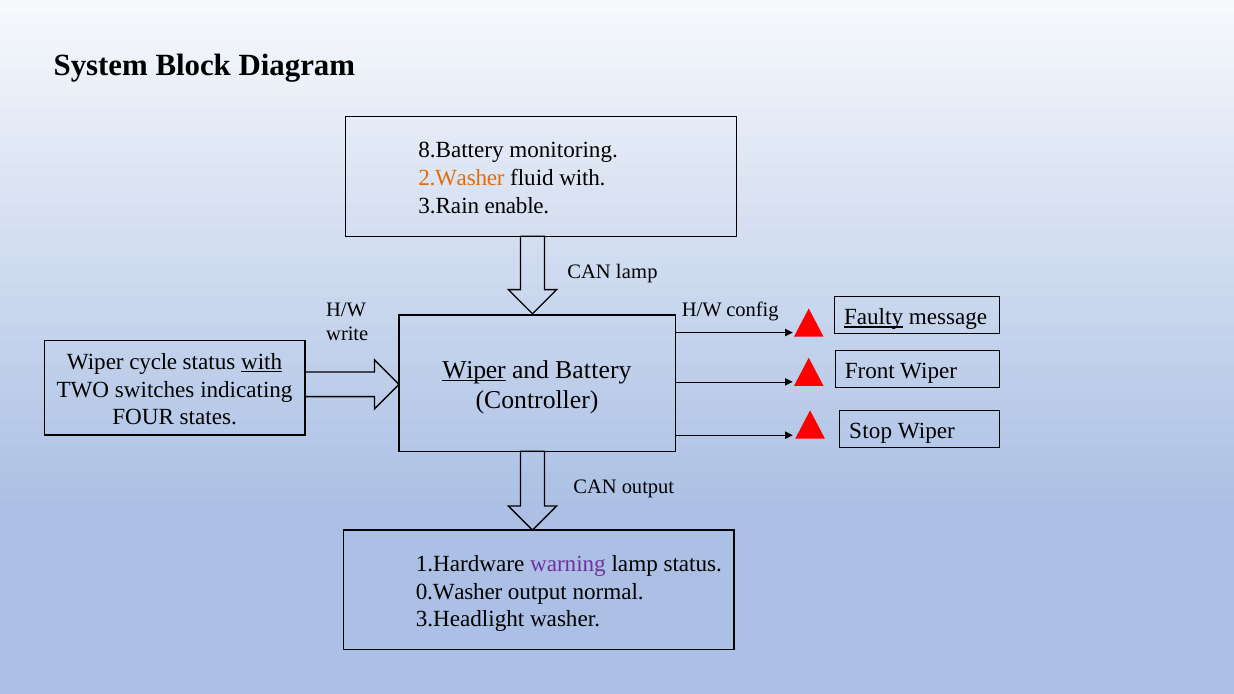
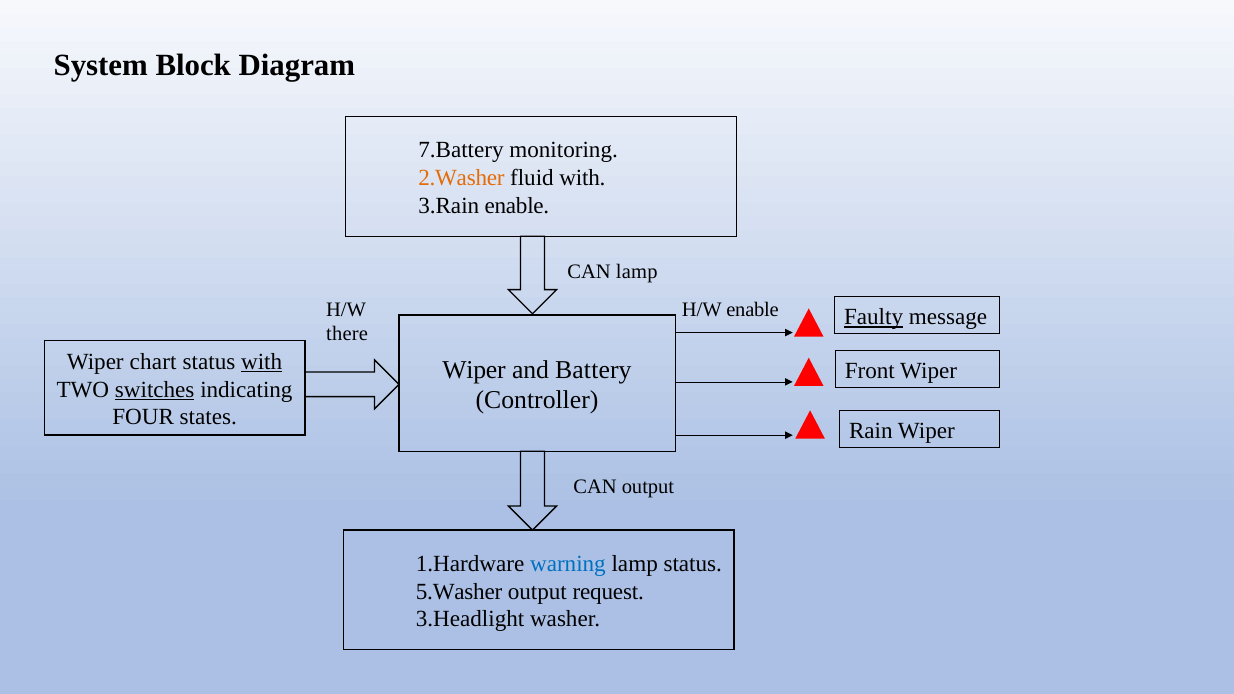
8.Battery: 8.Battery -> 7.Battery
H/W config: config -> enable
write: write -> there
cycle: cycle -> chart
Wiper at (474, 370) underline: present -> none
switches underline: none -> present
Stop: Stop -> Rain
warning colour: purple -> blue
0.Washer: 0.Washer -> 5.Washer
normal: normal -> request
